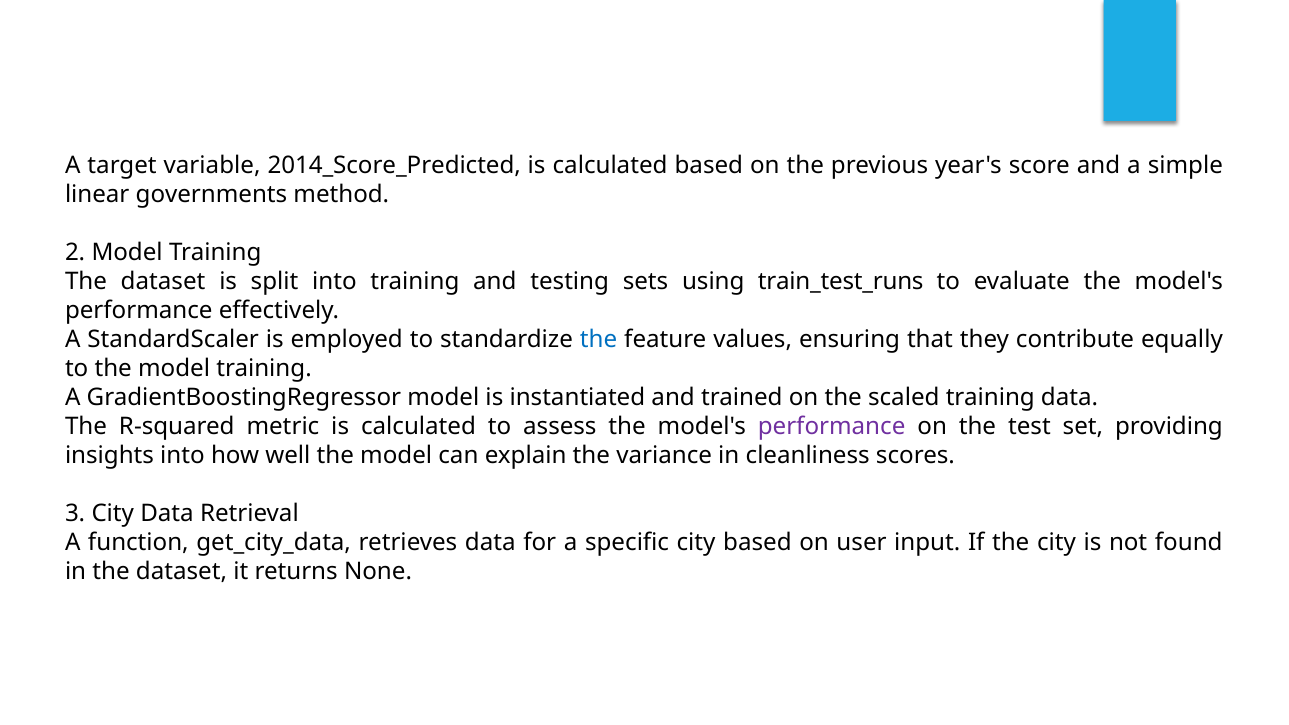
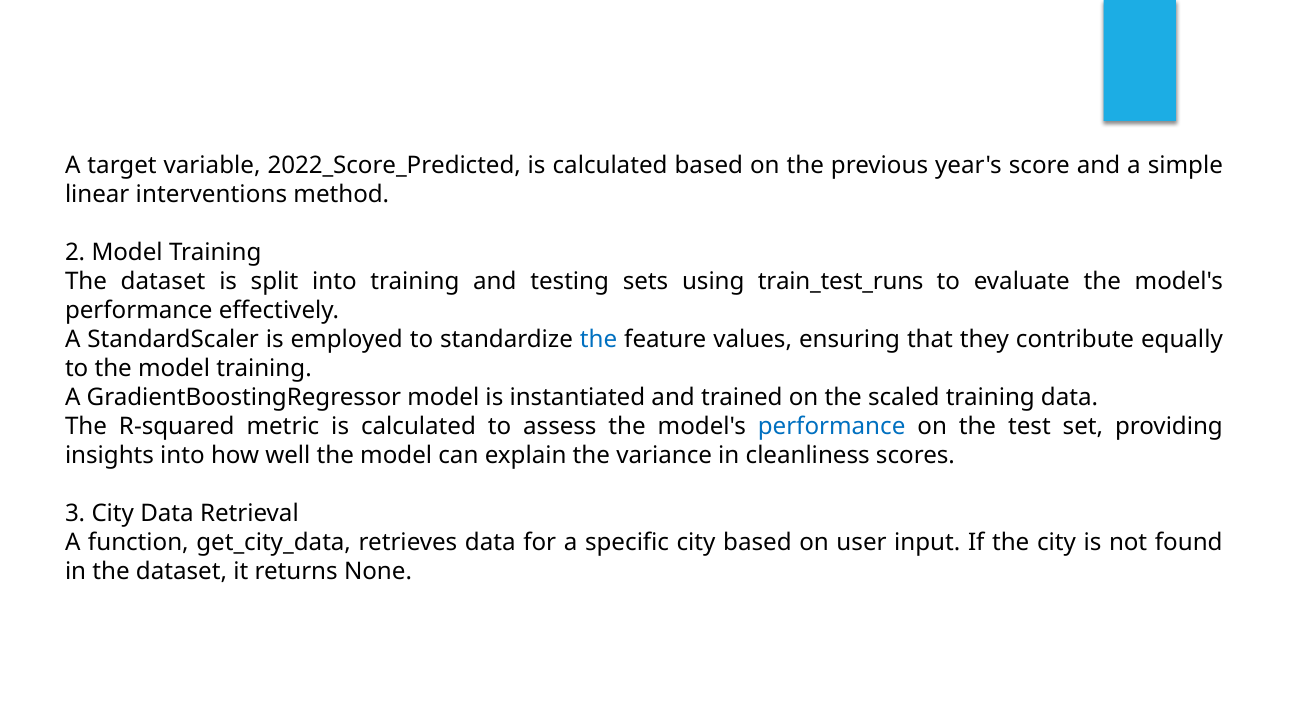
2014_Score_Predicted: 2014_Score_Predicted -> 2022_Score_Predicted
governments: governments -> interventions
performance at (832, 426) colour: purple -> blue
